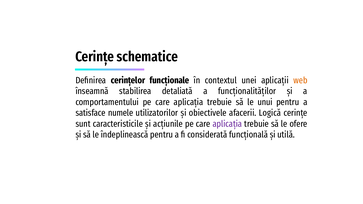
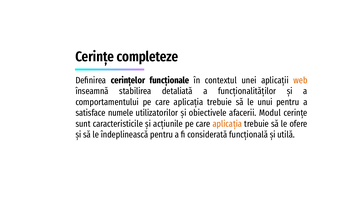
schematice: schematice -> completeze
Logică: Logică -> Modul
aplicația at (227, 124) colour: purple -> orange
